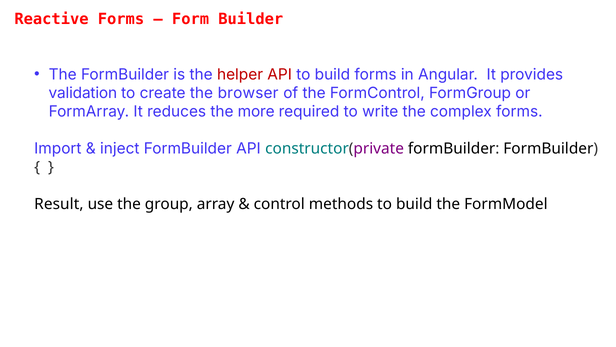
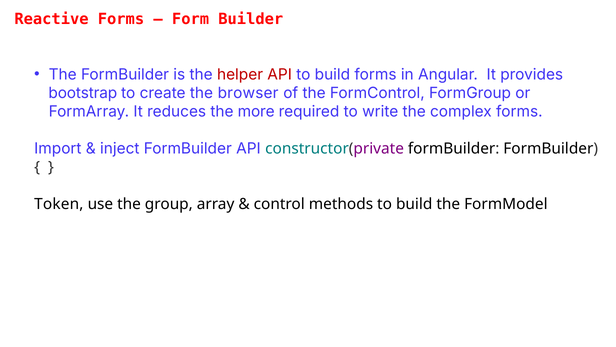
validation: validation -> bootstrap
Result: Result -> Token
